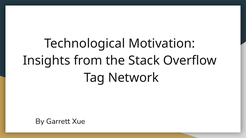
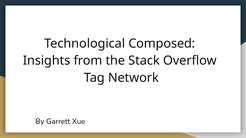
Motivation: Motivation -> Composed
